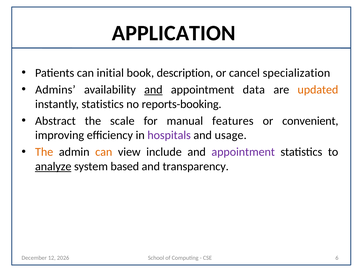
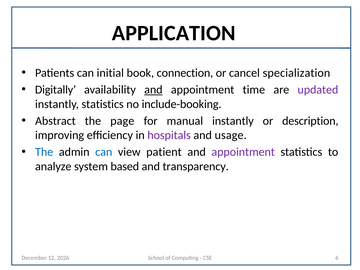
description: description -> connection
Admins: Admins -> Digitally
data: data -> time
updated colour: orange -> purple
reports-booking: reports-booking -> include-booking
scale: scale -> page
manual features: features -> instantly
convenient: convenient -> description
The at (44, 152) colour: orange -> blue
can at (104, 152) colour: orange -> blue
include: include -> patient
analyze underline: present -> none
